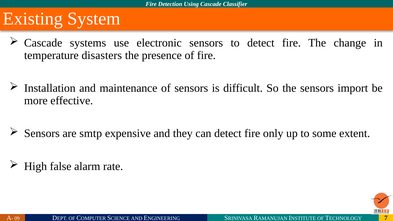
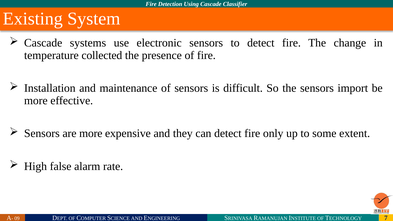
disasters: disasters -> collected
are smtp: smtp -> more
